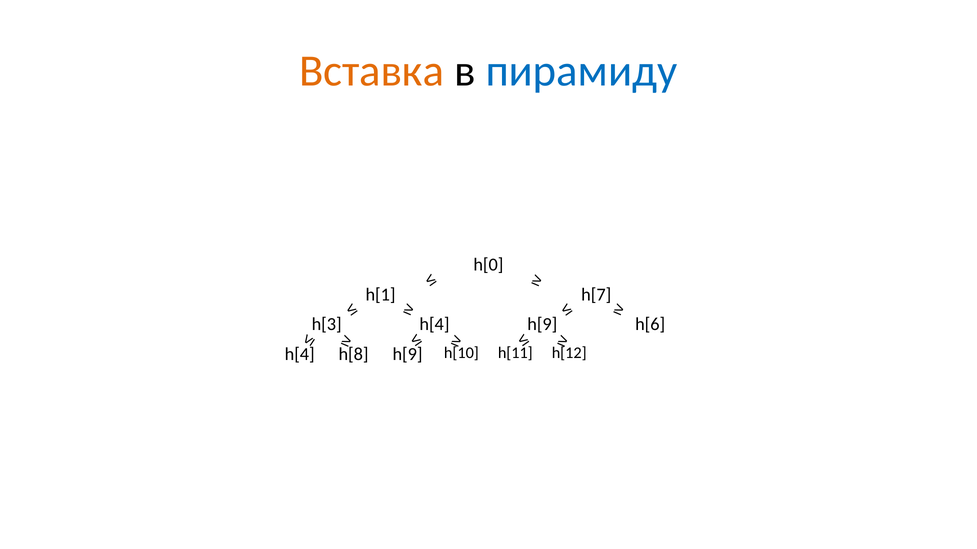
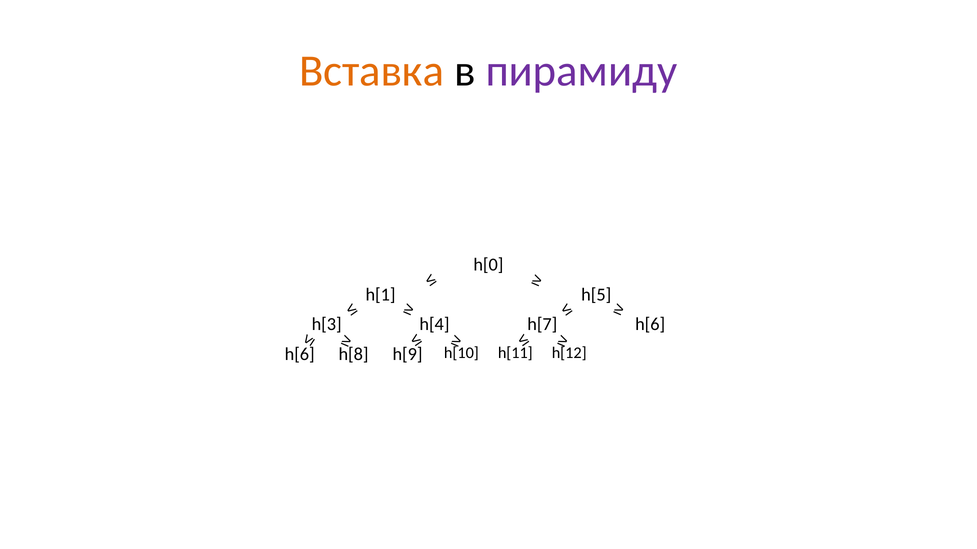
пирамиду colour: blue -> purple
h[7: h[7 -> h[5
h[4 h[9: h[9 -> h[7
h[4 at (300, 354): h[4 -> h[6
